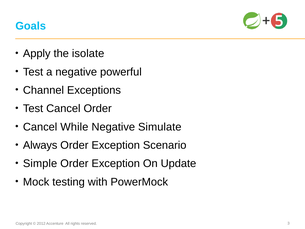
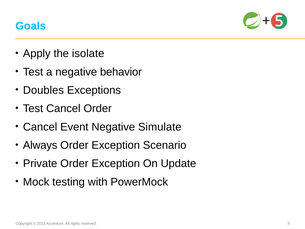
powerful: powerful -> behavior
Channel: Channel -> Doubles
While: While -> Event
Simple: Simple -> Private
